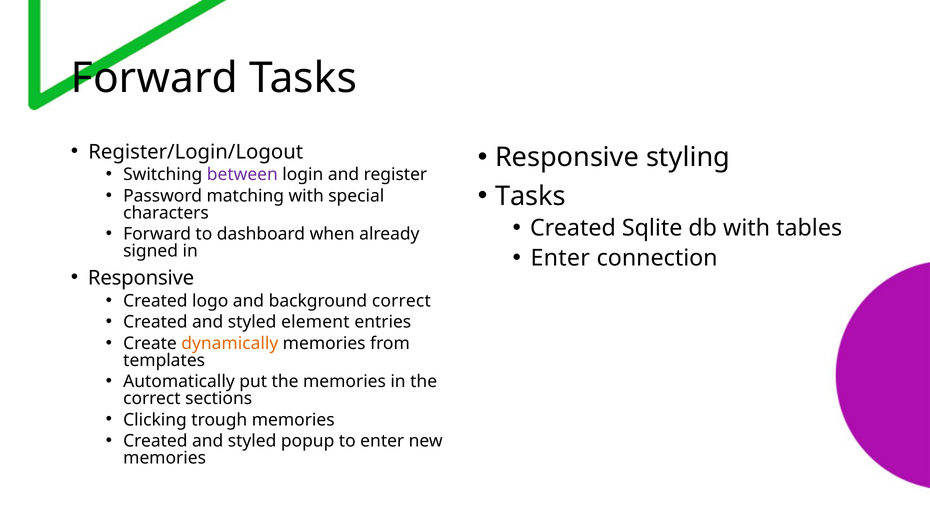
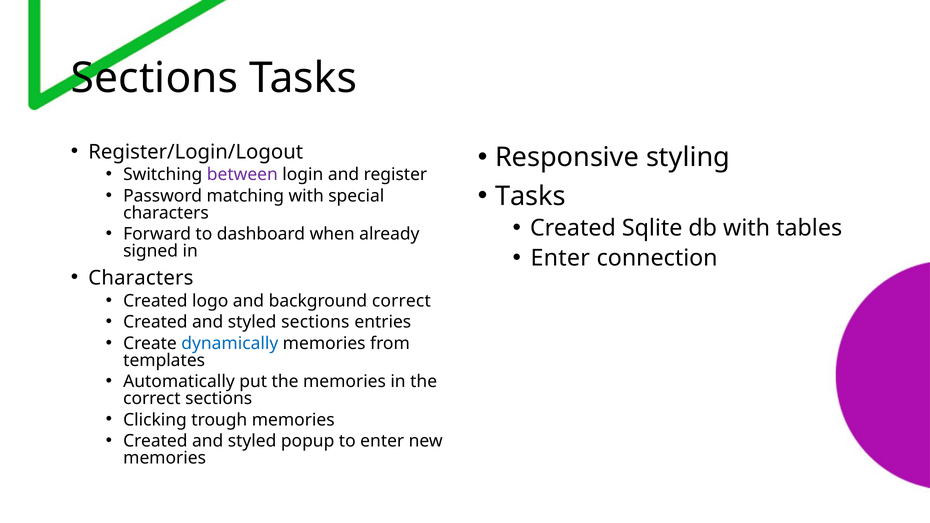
Forward at (155, 78): Forward -> Sections
Responsive at (141, 278): Responsive -> Characters
styled element: element -> sections
dynamically colour: orange -> blue
